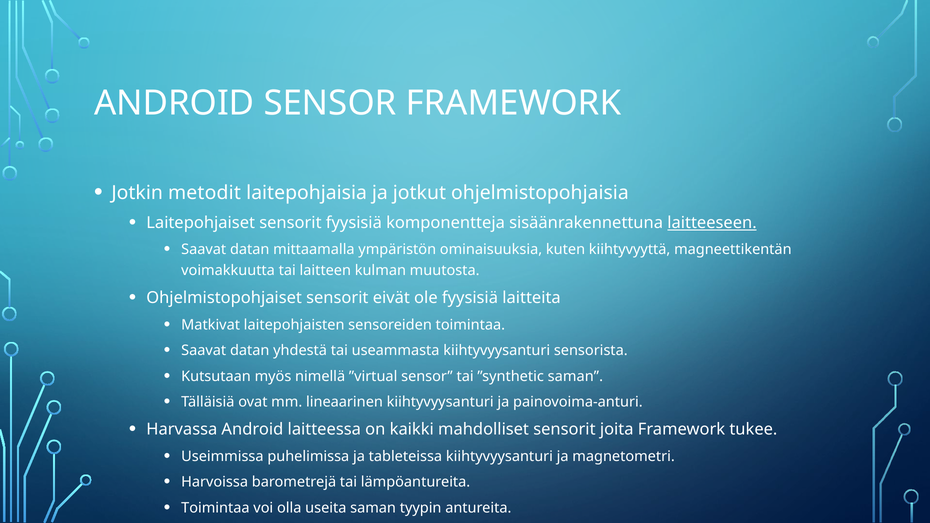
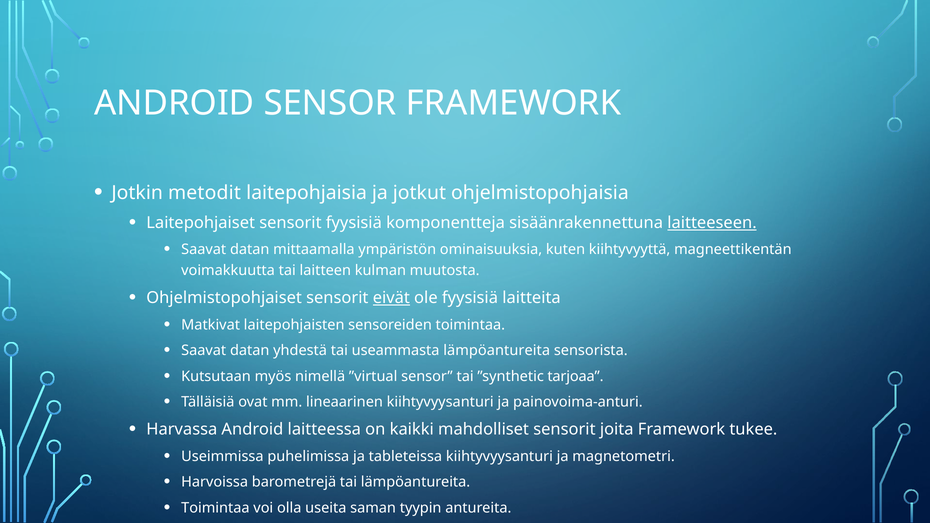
eivät underline: none -> present
useammasta kiihtyvyysanturi: kiihtyvyysanturi -> lämpöantureita
”synthetic saman: saman -> tarjoaa
